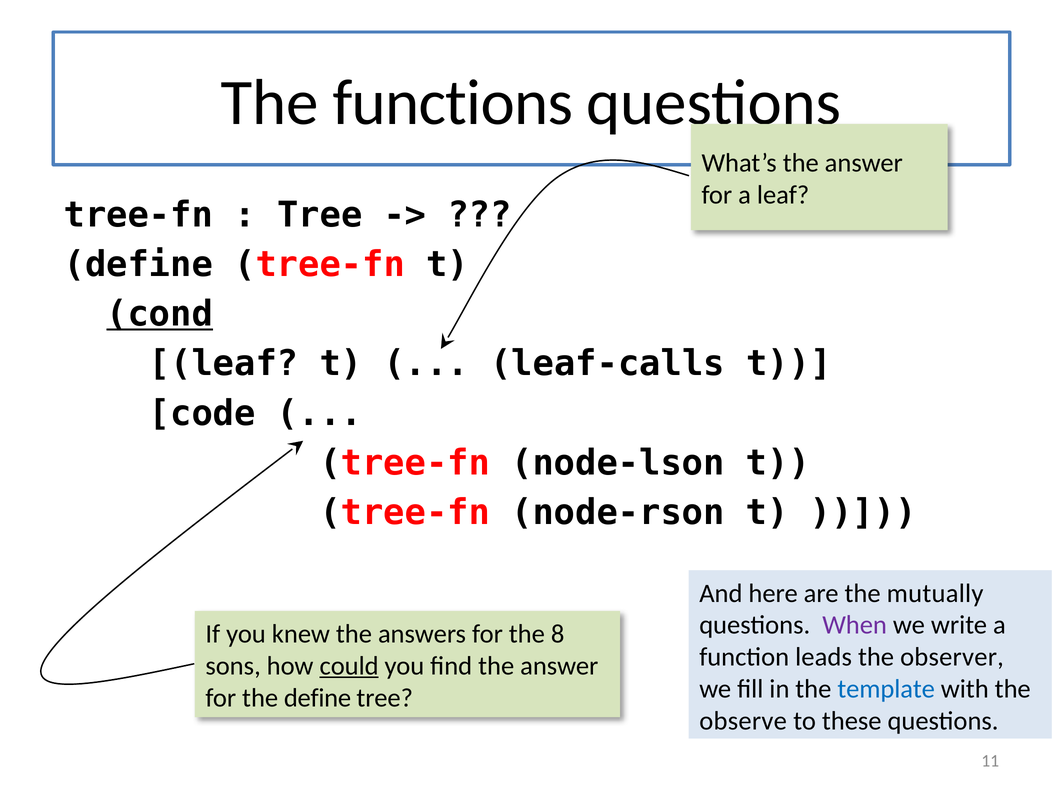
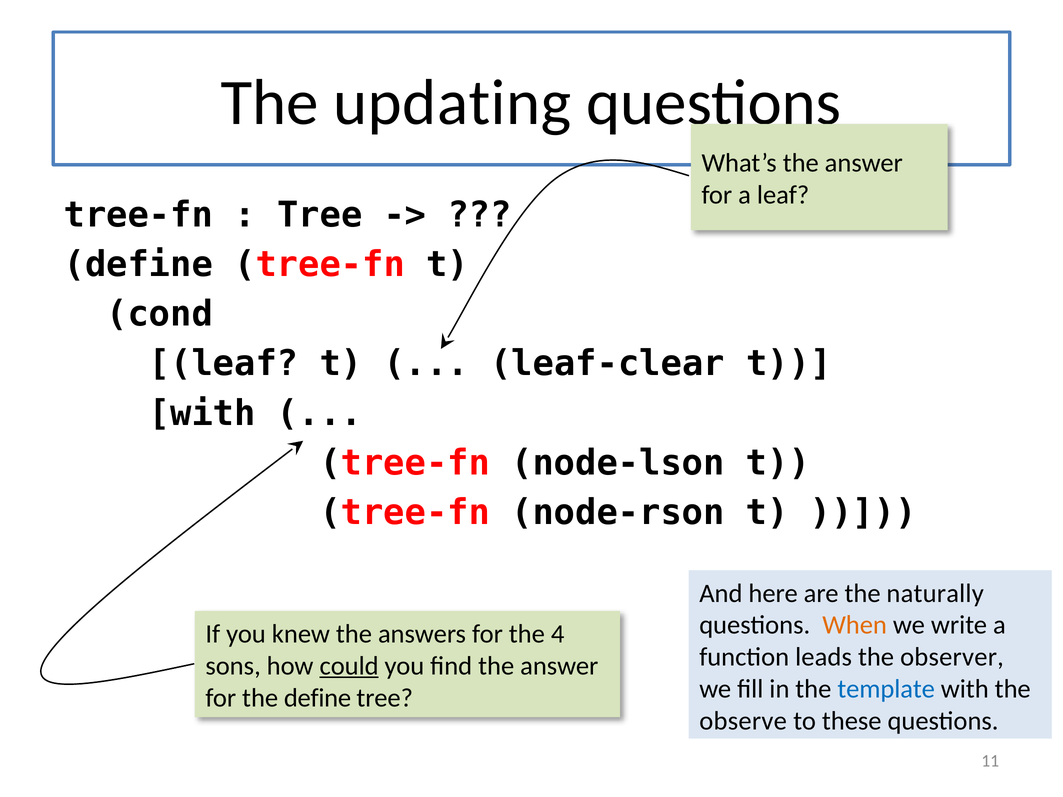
functions: functions -> updating
cond underline: present -> none
leaf-calls: leaf-calls -> leaf-clear
code at (202, 413): code -> with
mutually: mutually -> naturally
When colour: purple -> orange
8: 8 -> 4
